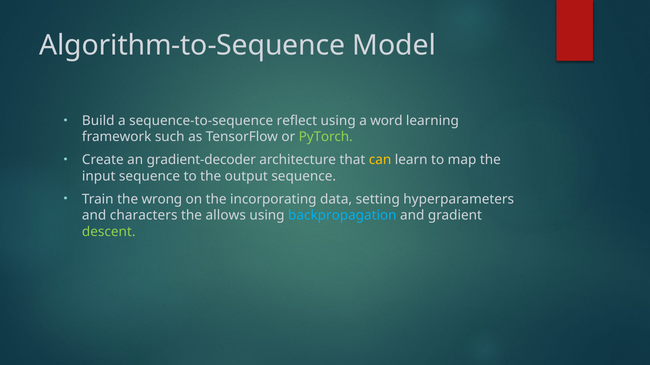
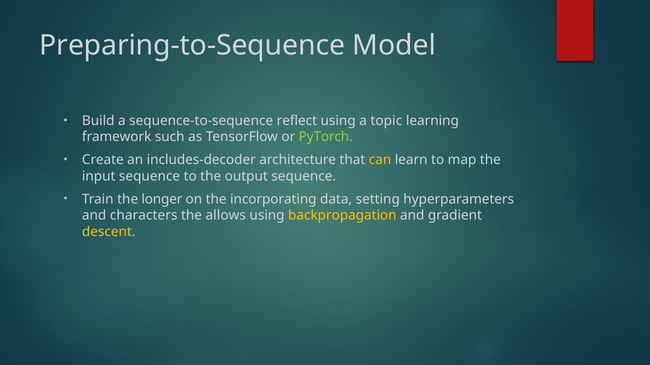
Algorithm-to-Sequence: Algorithm-to-Sequence -> Preparing-to-Sequence
word: word -> topic
gradient-decoder: gradient-decoder -> includes-decoder
wrong: wrong -> longer
backpropagation colour: light blue -> yellow
descent colour: light green -> yellow
